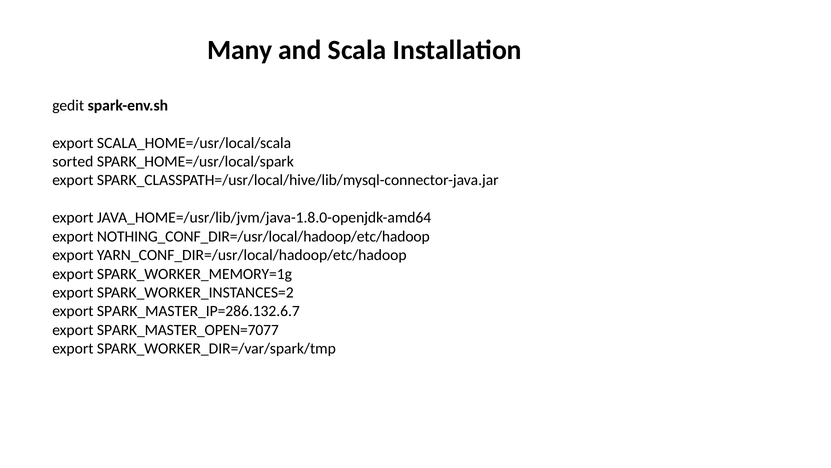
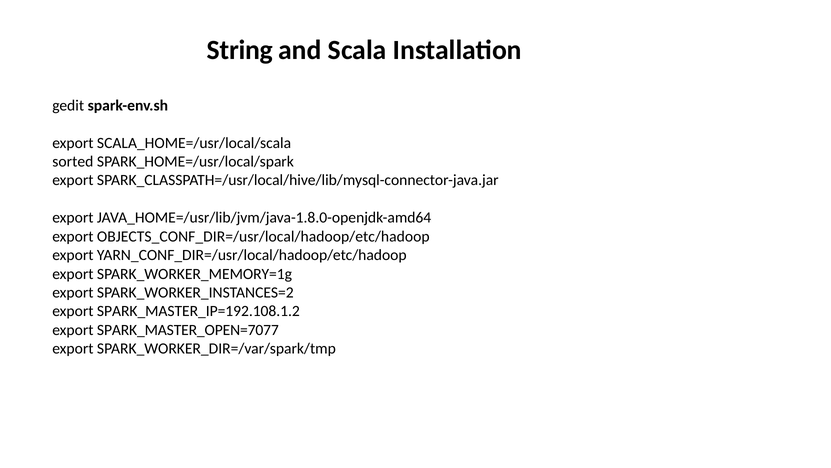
Many: Many -> String
NOTHING_CONF_DIR=/usr/local/hadoop/etc/hadoop: NOTHING_CONF_DIR=/usr/local/hadoop/etc/hadoop -> OBJECTS_CONF_DIR=/usr/local/hadoop/etc/hadoop
SPARK_MASTER_IP=286.132.6.7: SPARK_MASTER_IP=286.132.6.7 -> SPARK_MASTER_IP=192.108.1.2
